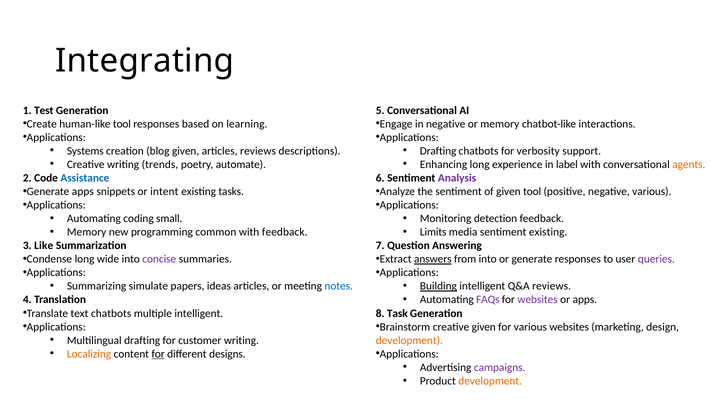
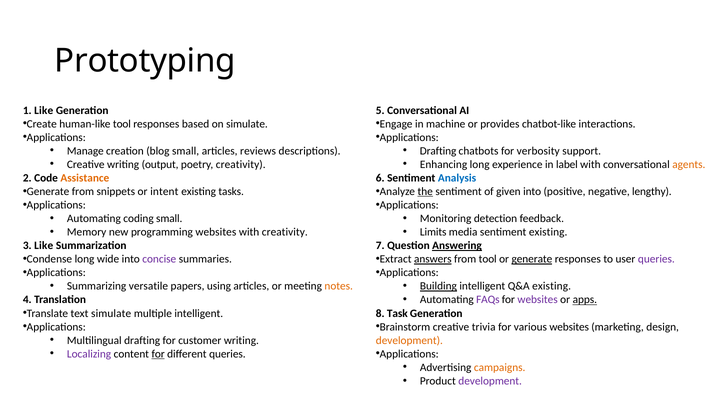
Integrating: Integrating -> Prototyping
1 Test: Test -> Like
on learning: learning -> simulate
in negative: negative -> machine
or memory: memory -> provides
Systems: Systems -> Manage
blog given: given -> small
trends: trends -> output
poetry automate: automate -> creativity
Assistance colour: blue -> orange
Analysis colour: purple -> blue
Generate apps: apps -> from
the underline: none -> present
given tool: tool -> into
negative various: various -> lengthy
programming common: common -> websites
with feedback: feedback -> creativity
Answering underline: none -> present
from into: into -> tool
generate at (532, 260) underline: none -> present
simulate: simulate -> versatile
ideas: ideas -> using
notes colour: blue -> orange
Q&A reviews: reviews -> existing
apps at (585, 300) underline: none -> present
text chatbots: chatbots -> simulate
creative given: given -> trivia
Localizing colour: orange -> purple
different designs: designs -> queries
campaigns colour: purple -> orange
development at (490, 382) colour: orange -> purple
